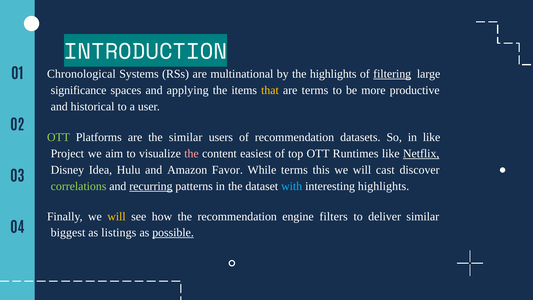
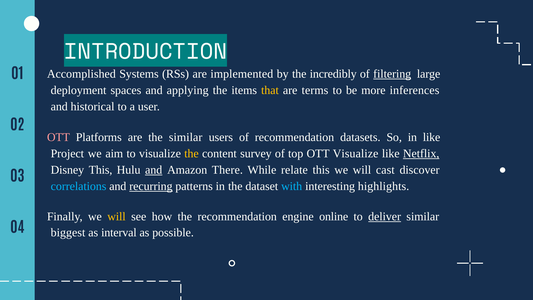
Chronological: Chronological -> Accomplished
multinational: multinational -> implemented
the highlights: highlights -> incredibly
significance: significance -> deployment
productive: productive -> inferences
OTT at (58, 137) colour: light green -> pink
the at (192, 154) colour: pink -> yellow
easiest: easiest -> survey
OTT Runtimes: Runtimes -> Visualize
Disney Idea: Idea -> This
and at (154, 170) underline: none -> present
Favor: Favor -> There
While terms: terms -> relate
correlations colour: light green -> light blue
filters: filters -> online
deliver underline: none -> present
listings: listings -> interval
possible underline: present -> none
